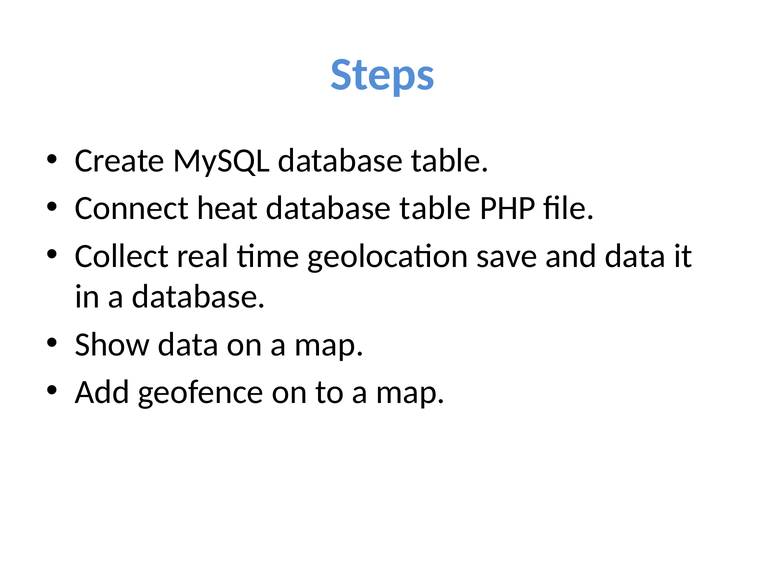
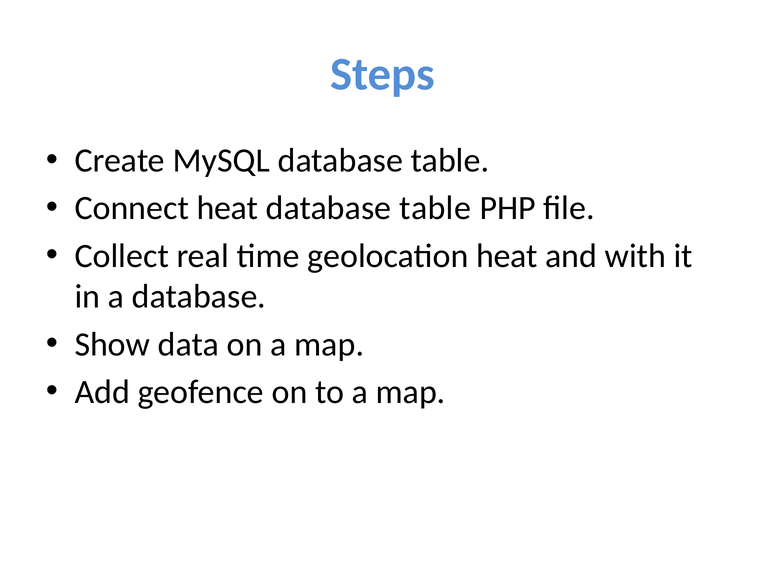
geolocation save: save -> heat
and data: data -> with
